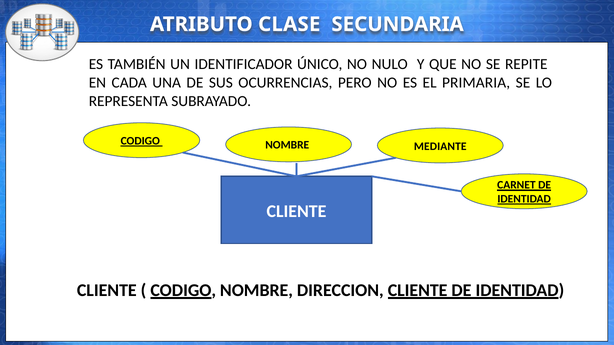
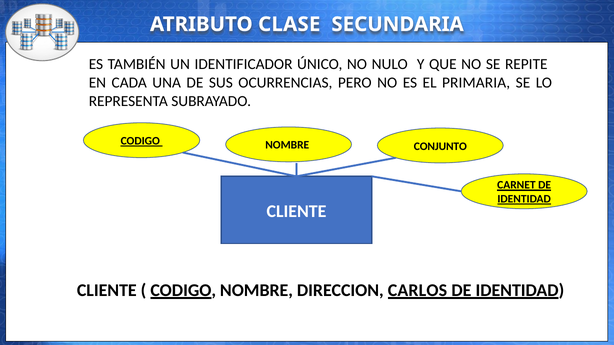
MEDIANTE: MEDIANTE -> CONJUNTO
DIRECCION CLIENTE: CLIENTE -> CARLOS
